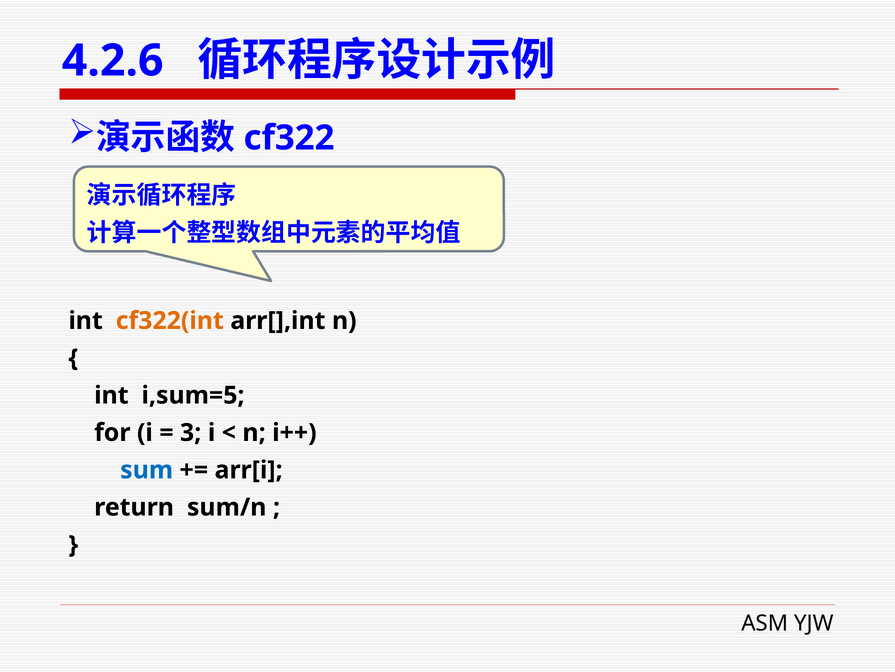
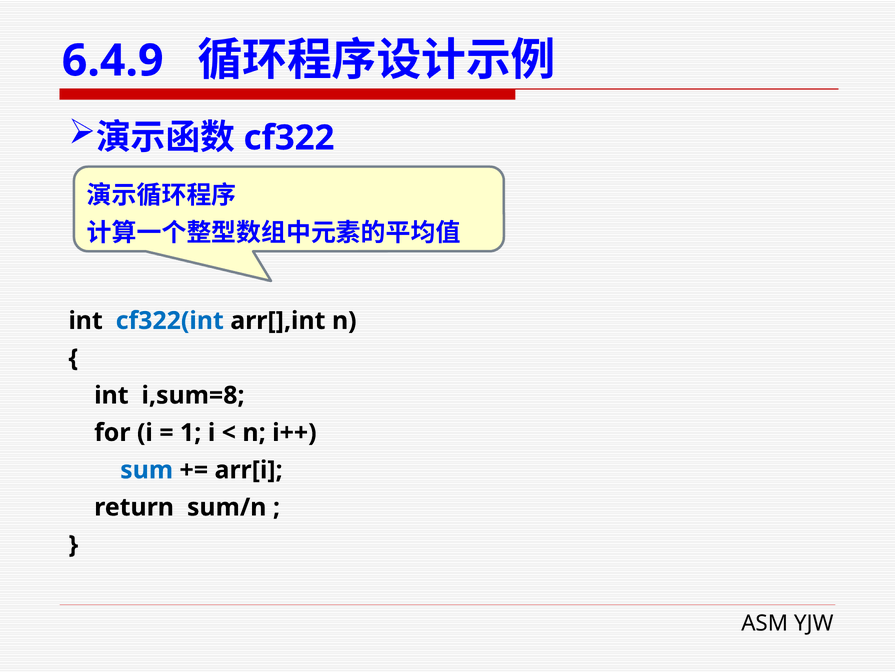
4.2.6: 4.2.6 -> 6.4.9
cf322(int colour: orange -> blue
i,sum=5: i,sum=5 -> i,sum=8
3: 3 -> 1
